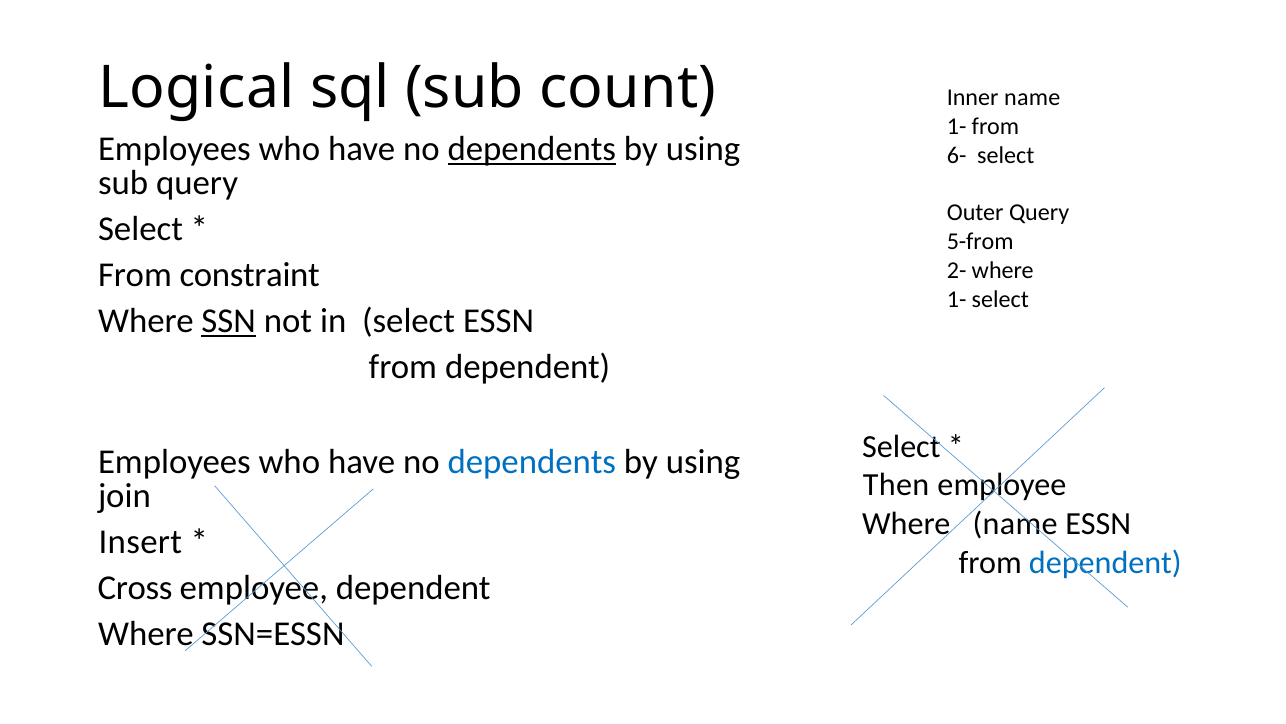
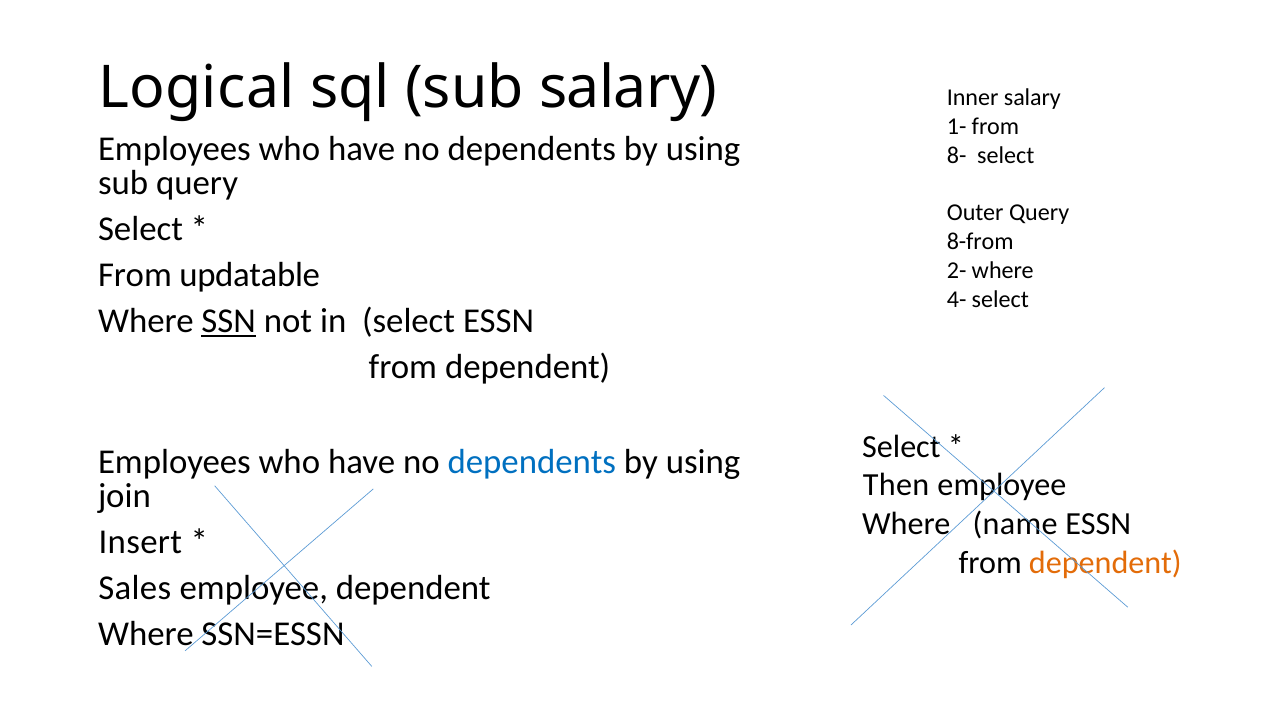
sub count: count -> salary
Inner name: name -> salary
dependents at (532, 149) underline: present -> none
6-: 6- -> 8-
5-from: 5-from -> 8-from
constraint: constraint -> updatable
1- at (957, 300): 1- -> 4-
dependent at (1105, 562) colour: blue -> orange
Cross: Cross -> Sales
